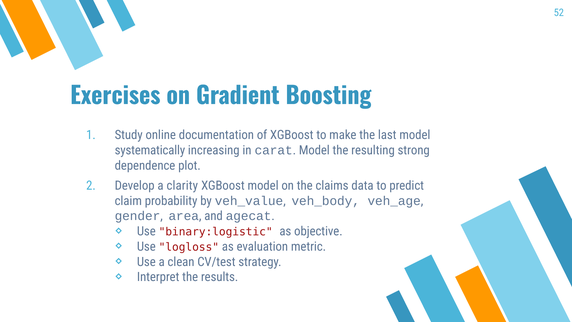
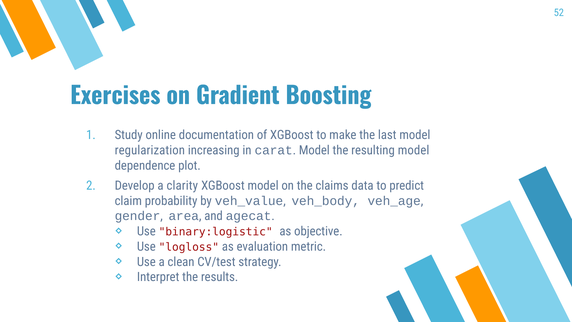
systematically: systematically -> regularization
resulting strong: strong -> model
